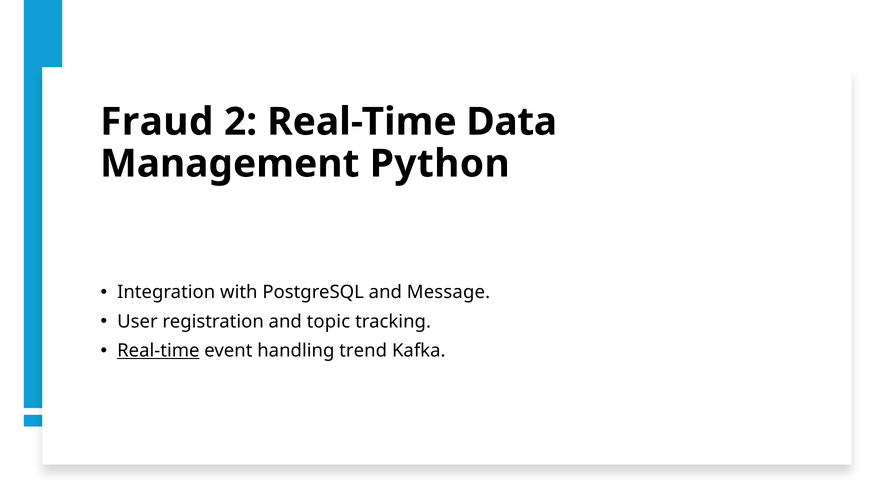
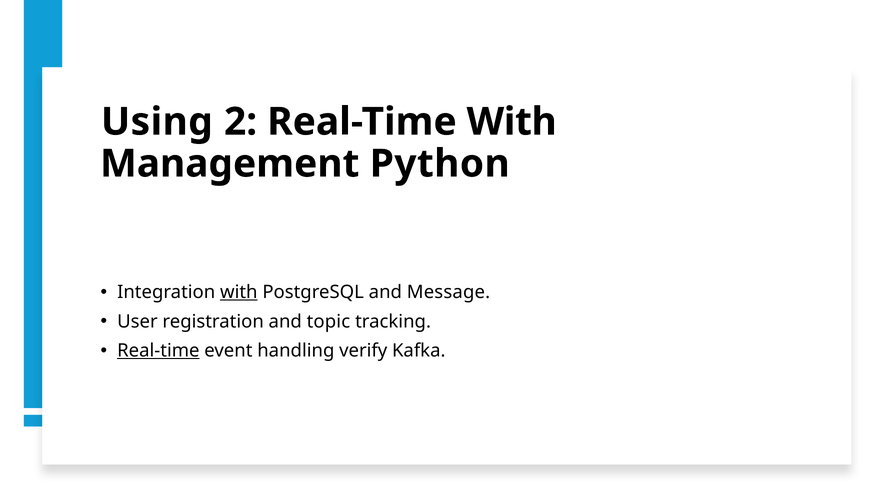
Fraud: Fraud -> Using
Real-Time Data: Data -> With
with at (239, 292) underline: none -> present
trend: trend -> verify
